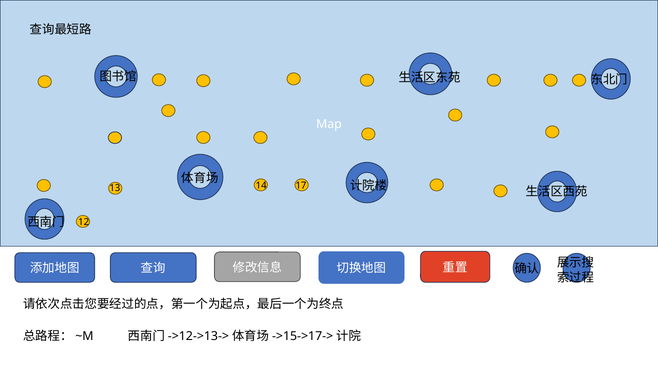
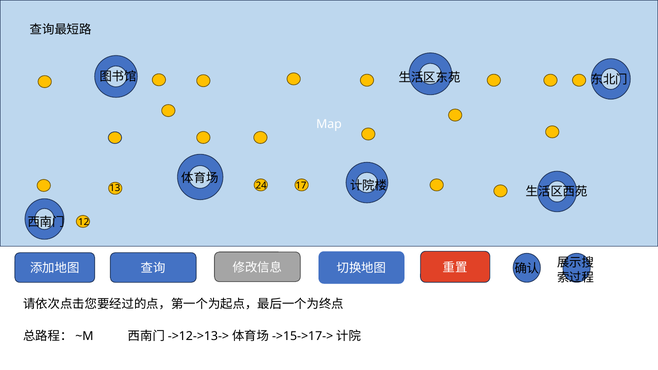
14: 14 -> 24
